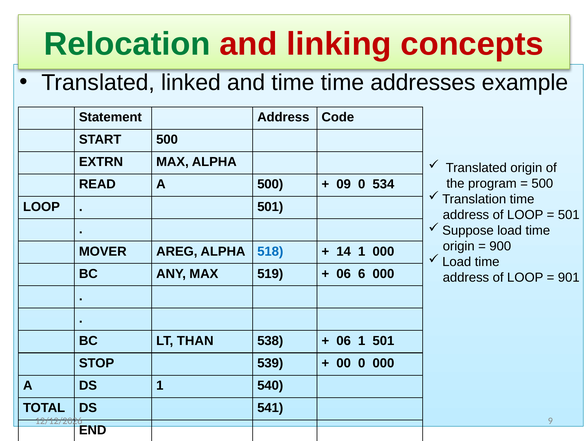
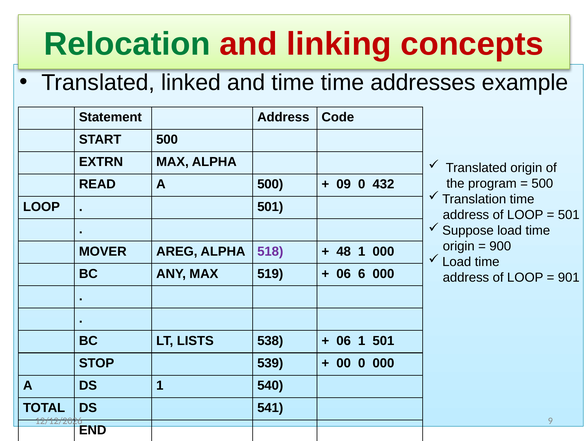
534: 534 -> 432
518 colour: blue -> purple
14: 14 -> 48
THAN: THAN -> LISTS
